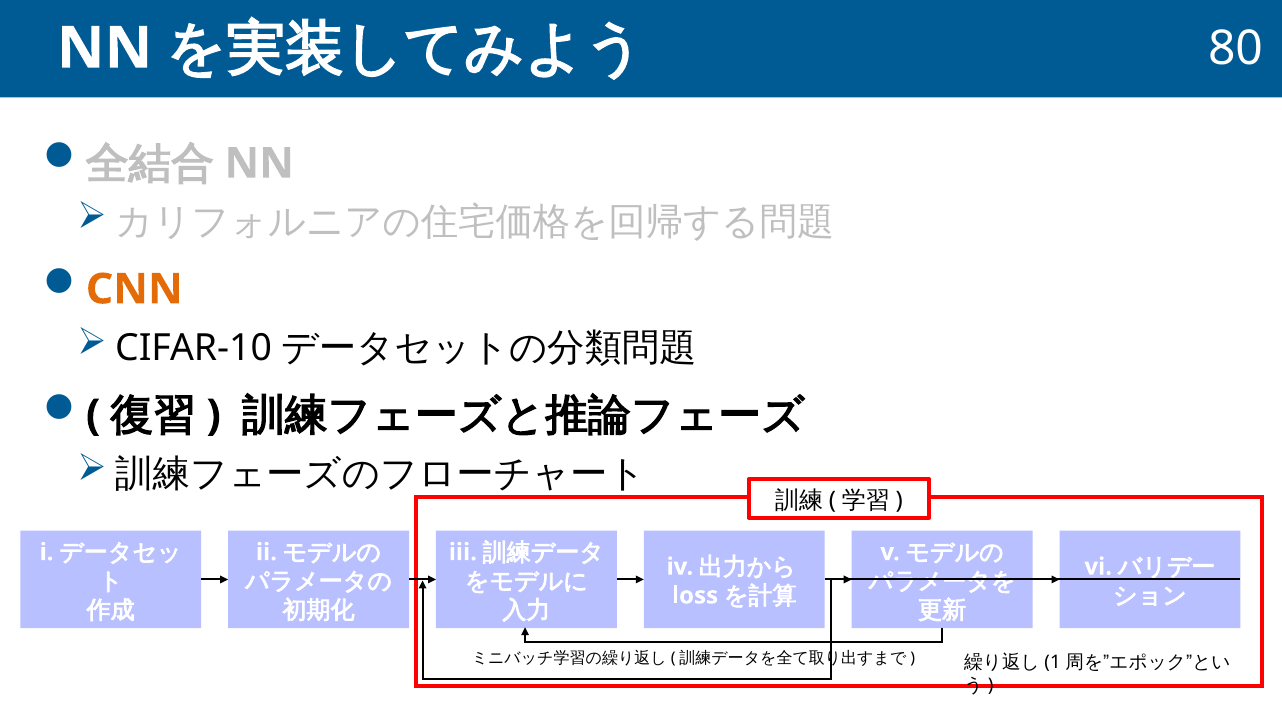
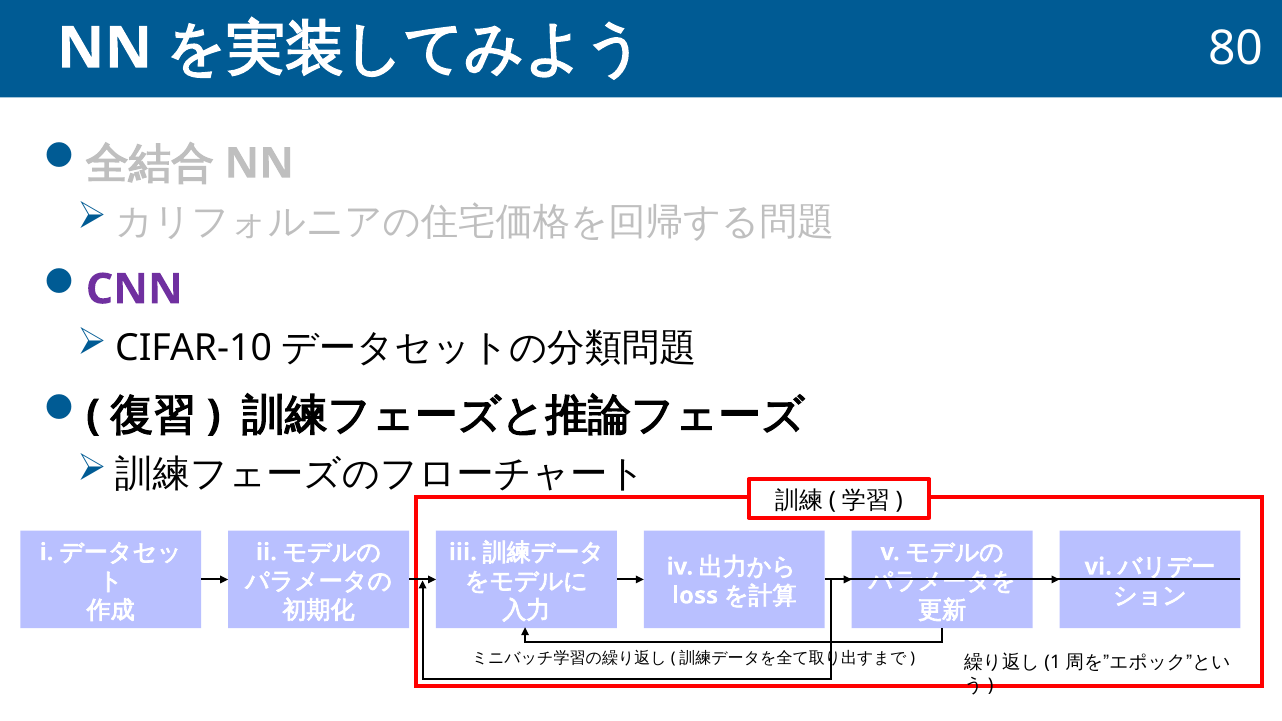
CNN colour: orange -> purple
